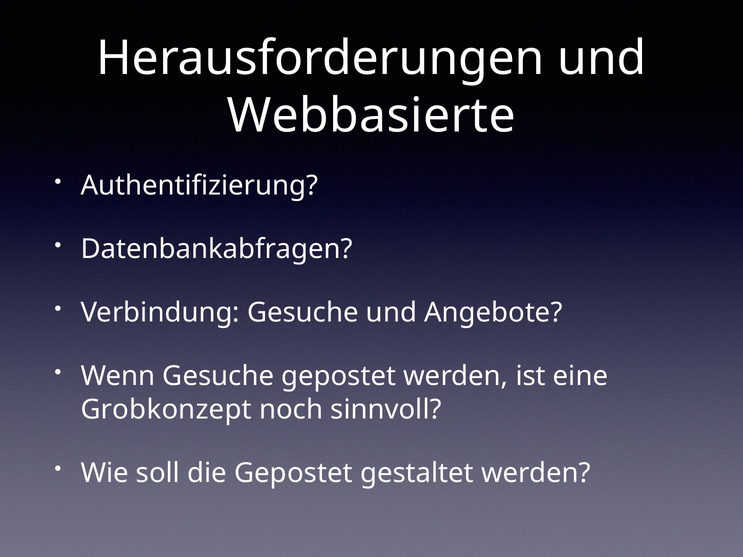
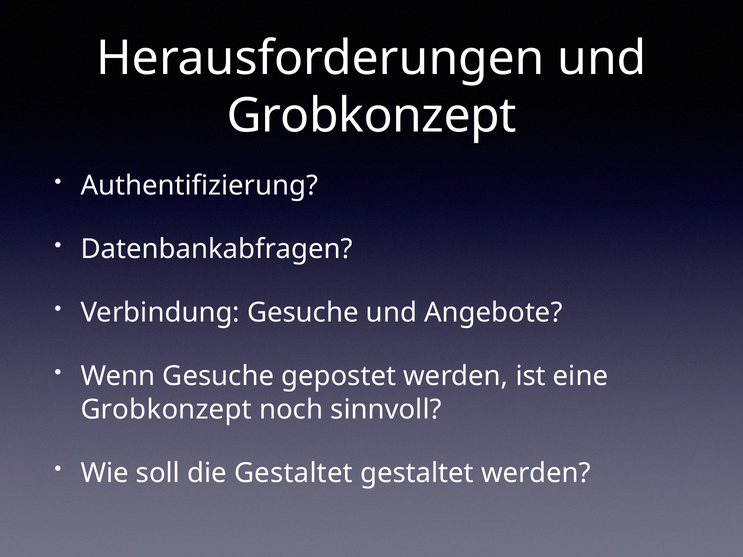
Webbasierte at (371, 116): Webbasierte -> Grobkonzept
die Gepostet: Gepostet -> Gestaltet
